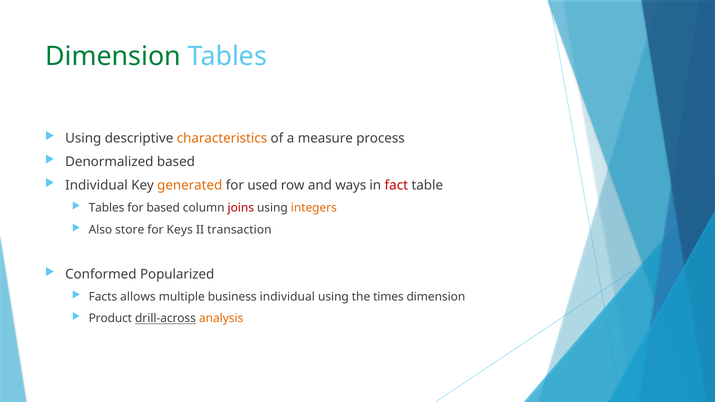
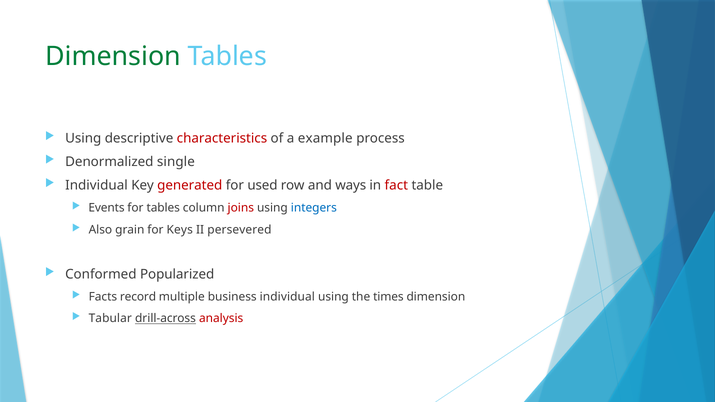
characteristics colour: orange -> red
measure: measure -> example
Denormalized based: based -> single
generated colour: orange -> red
Tables at (106, 208): Tables -> Events
for based: based -> tables
integers colour: orange -> blue
store: store -> grain
transaction: transaction -> persevered
allows: allows -> record
Product: Product -> Tabular
analysis colour: orange -> red
